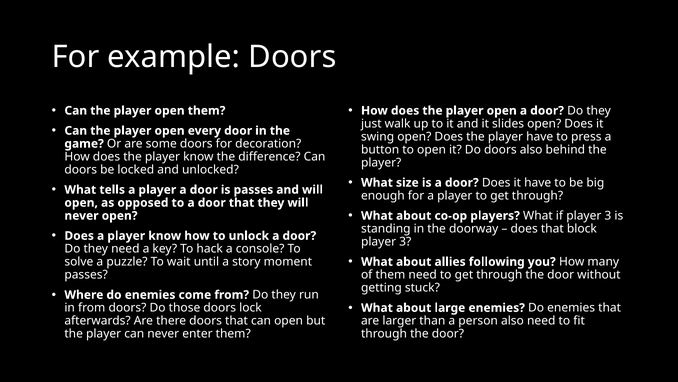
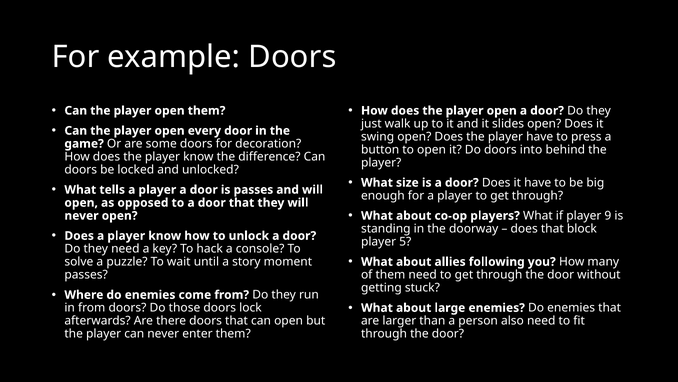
doors also: also -> into
if player 3: 3 -> 9
3 at (405, 241): 3 -> 5
